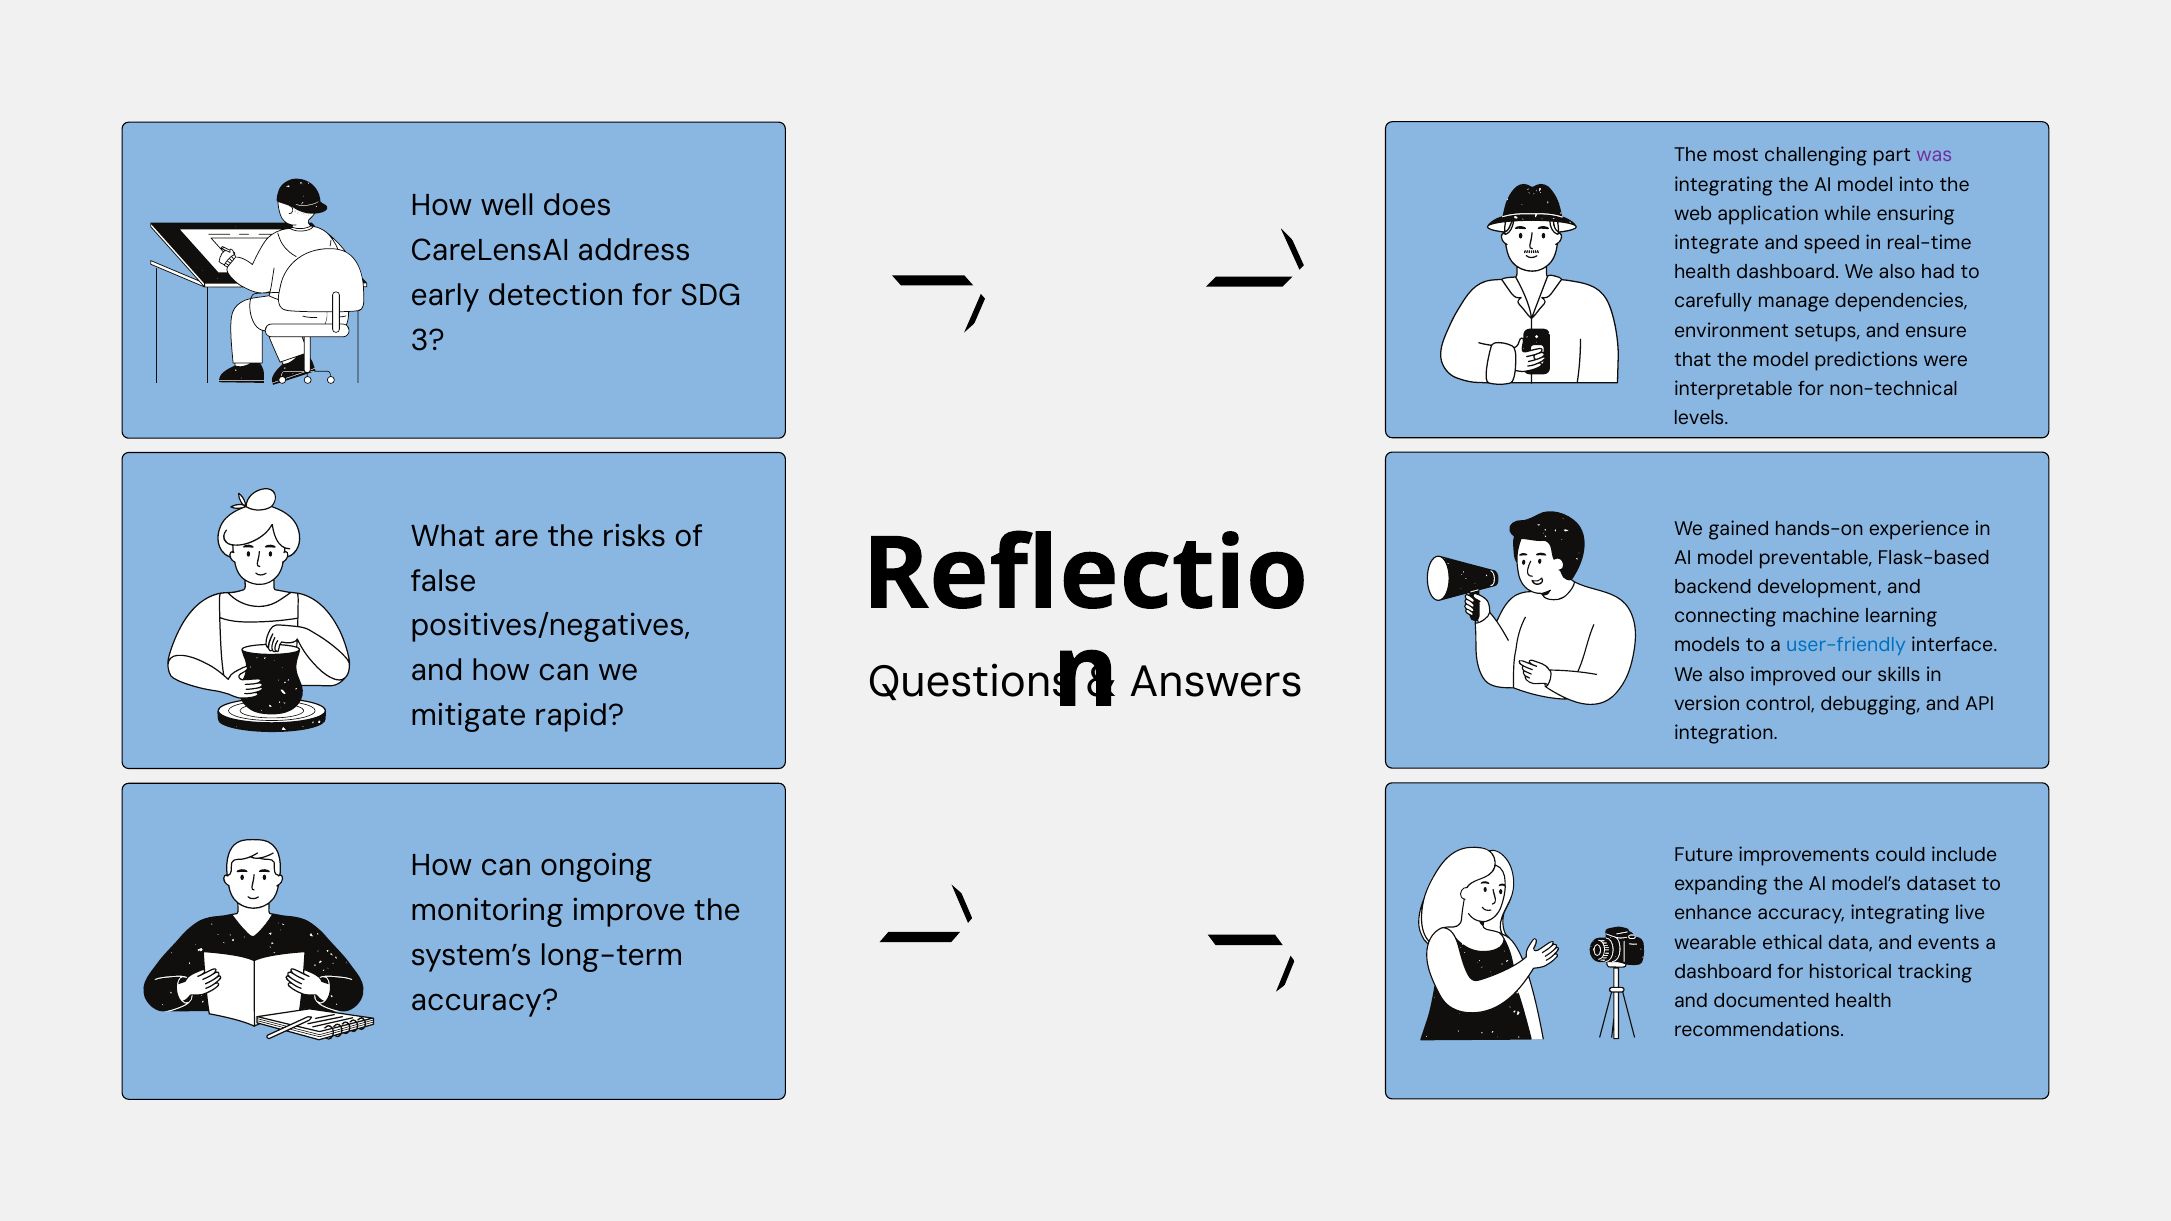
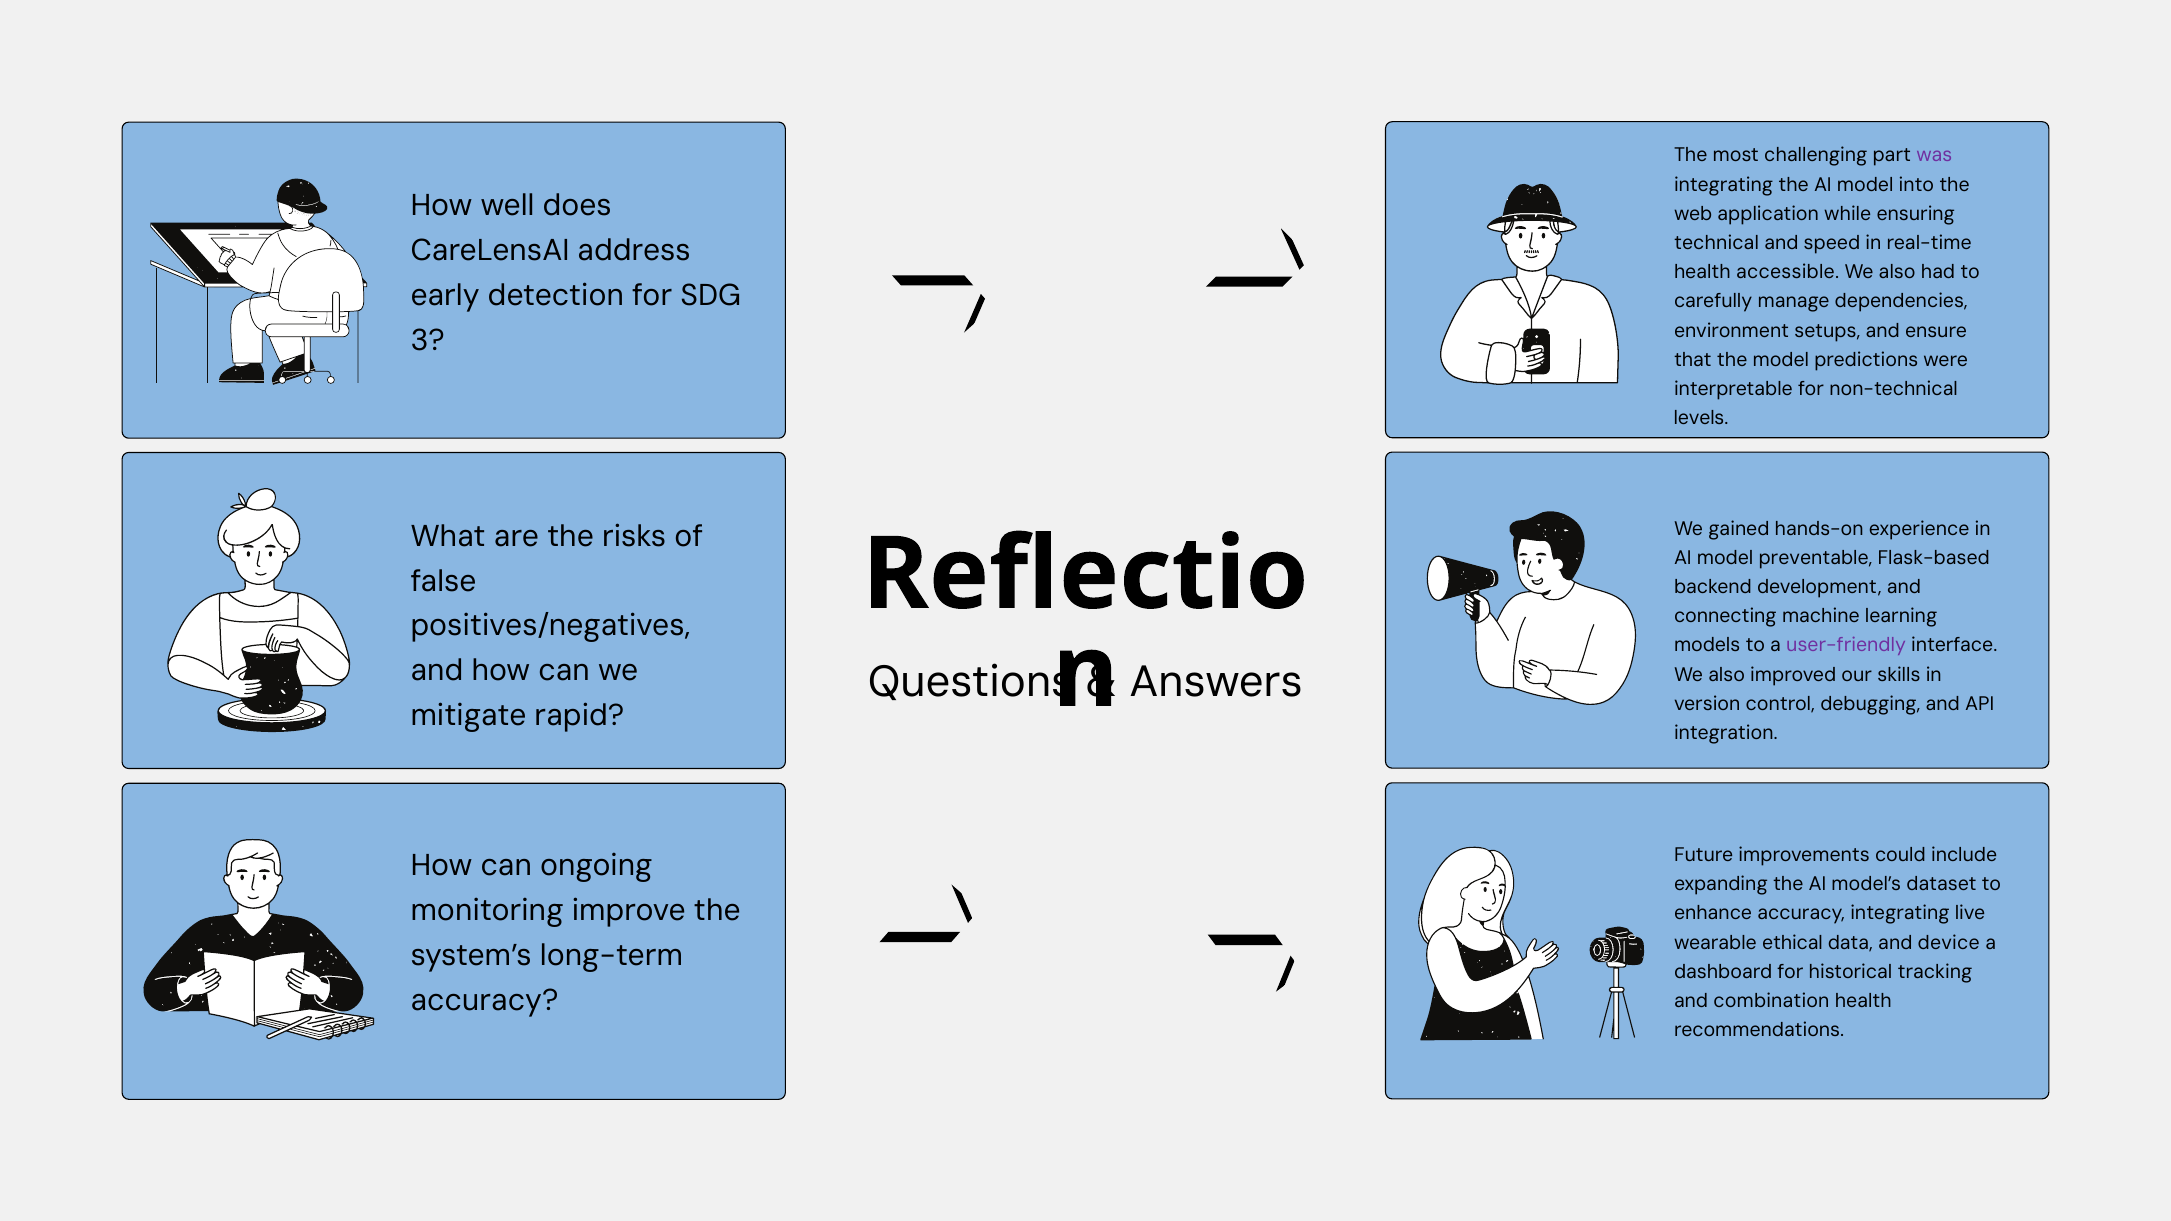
integrate: integrate -> technical
health dashboard: dashboard -> accessible
user-friendly colour: blue -> purple
events: events -> device
documented: documented -> combination
